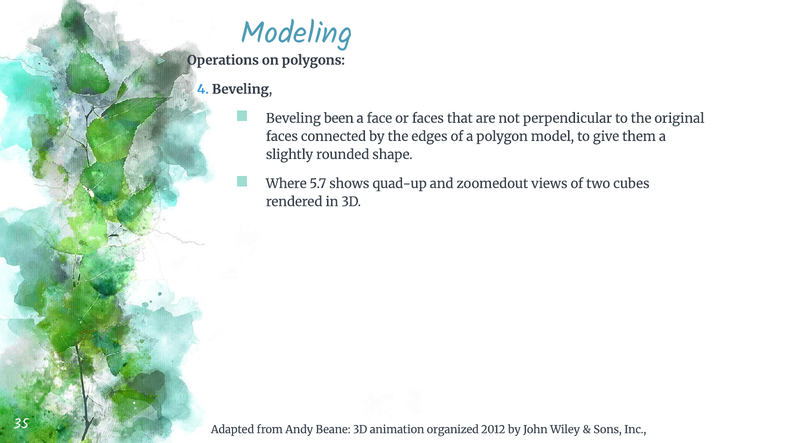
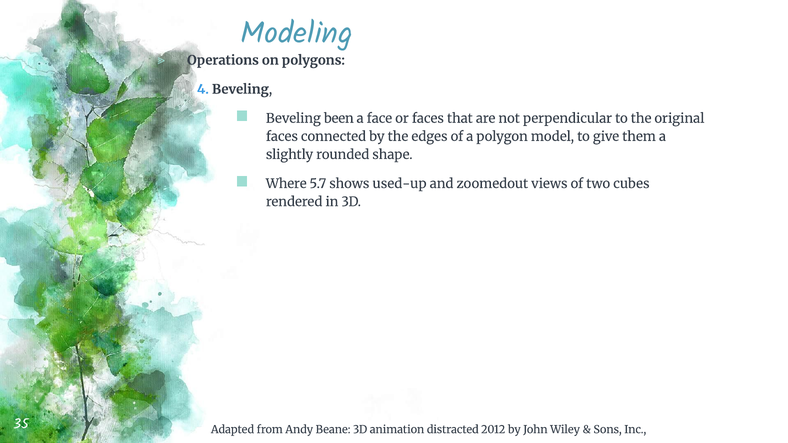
quad-up: quad-up -> used-up
organized: organized -> distracted
